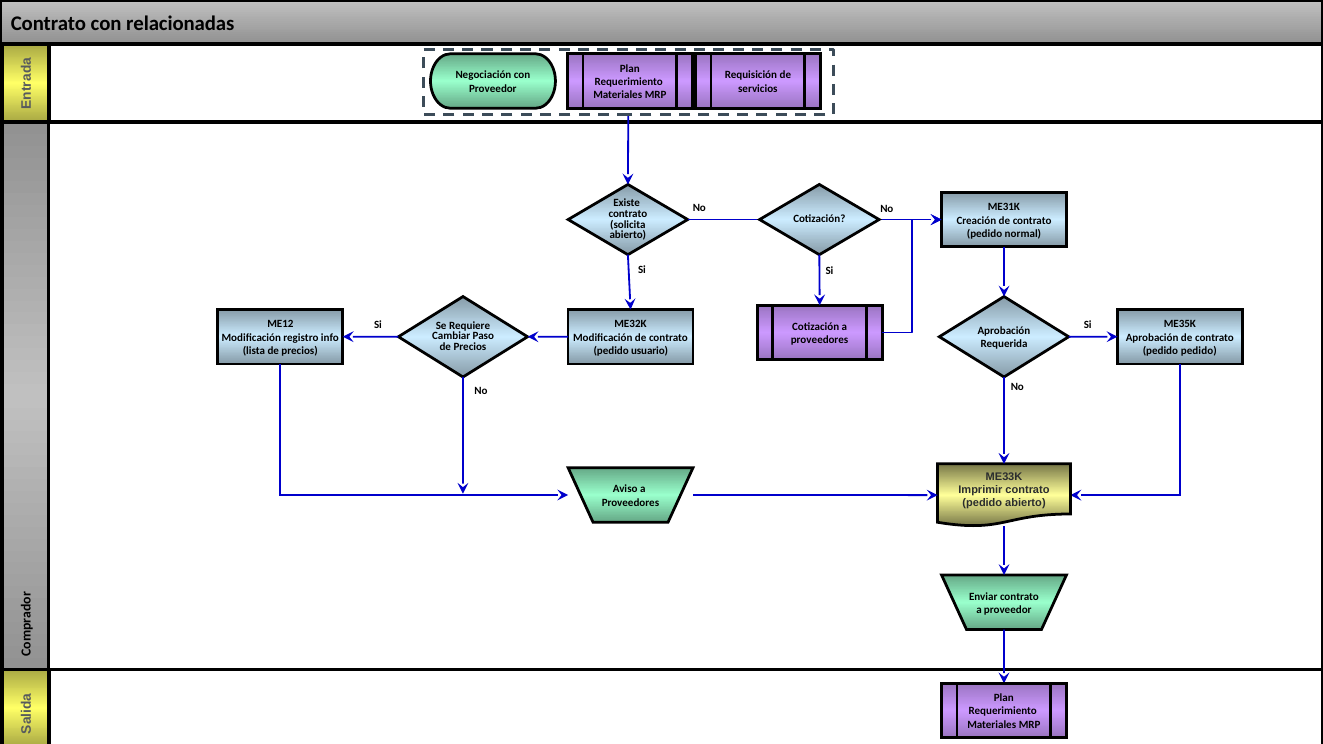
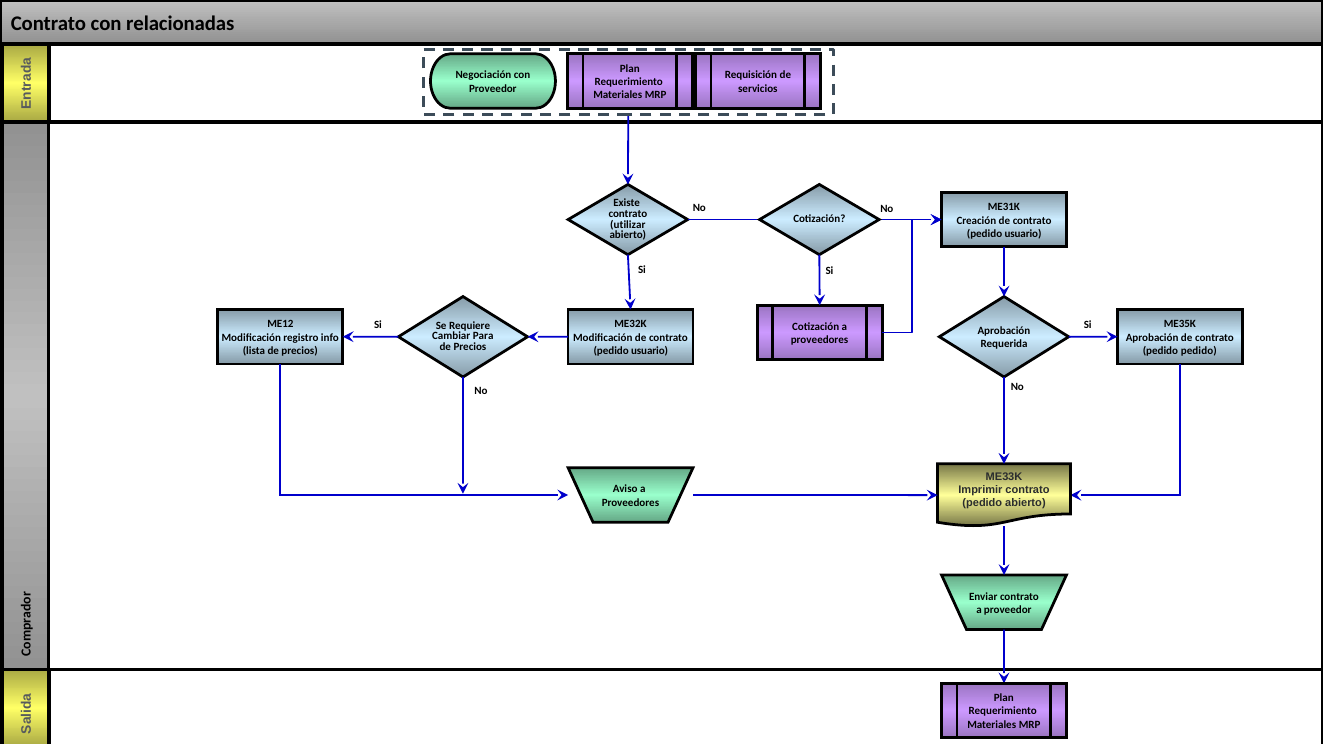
solicita: solicita -> utilizar
normal at (1023, 234): normal -> usuario
Paso: Paso -> Para
